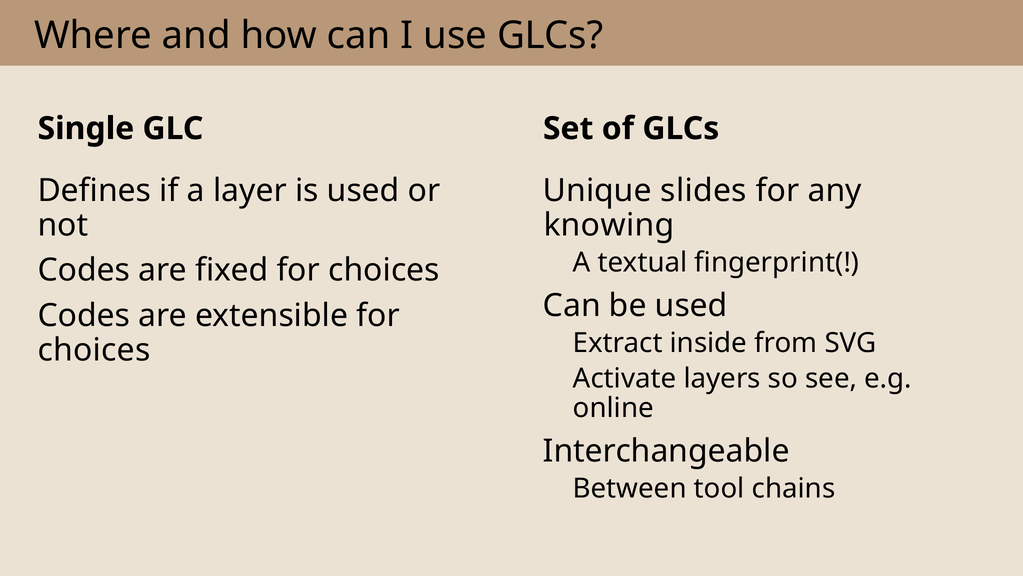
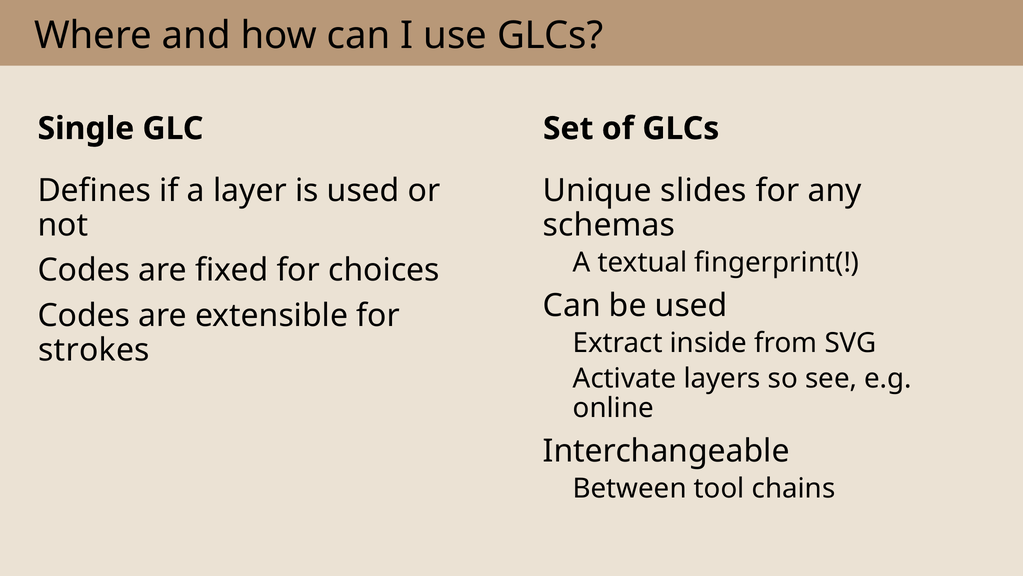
knowing: knowing -> schemas
choices at (94, 350): choices -> strokes
